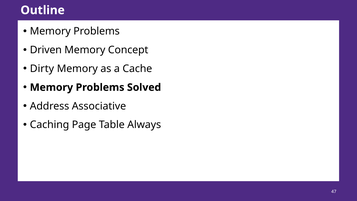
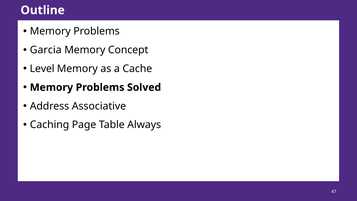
Driven: Driven -> Garcia
Dirty: Dirty -> Level
